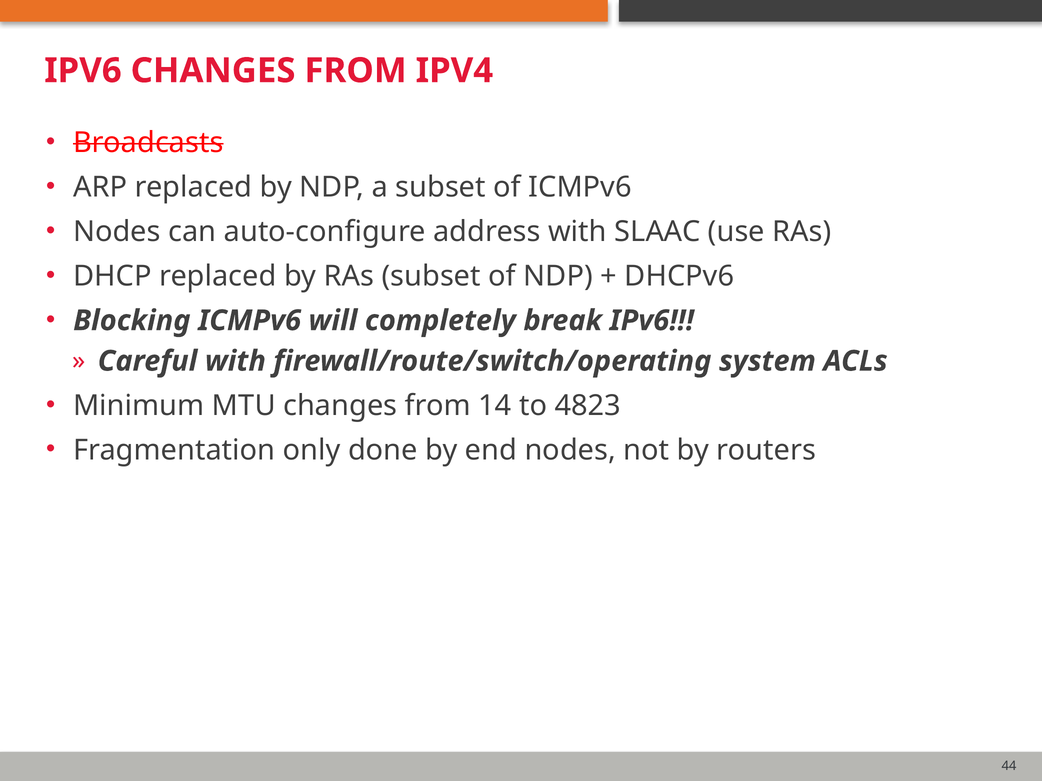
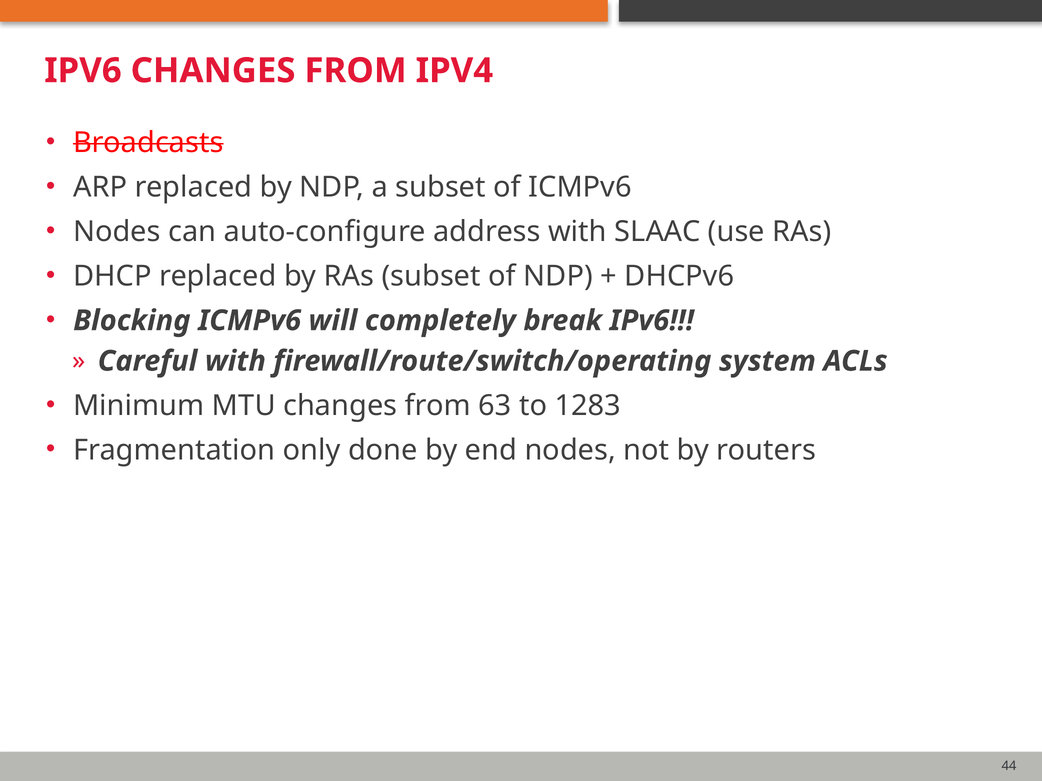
14: 14 -> 63
4823: 4823 -> 1283
